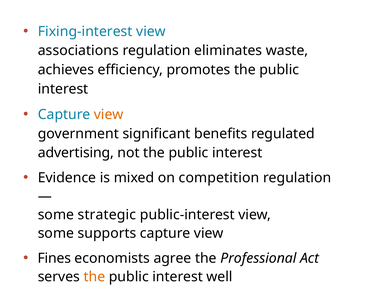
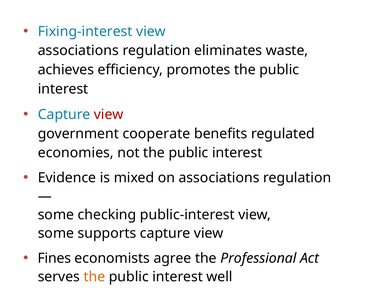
view at (109, 115) colour: orange -> red
significant: significant -> cooperate
advertising: advertising -> economies
on competition: competition -> associations
strategic: strategic -> checking
